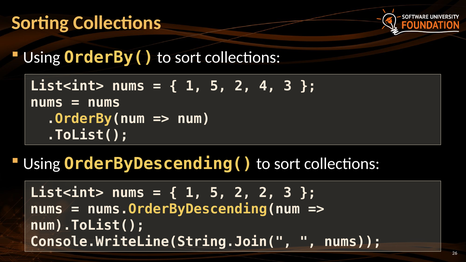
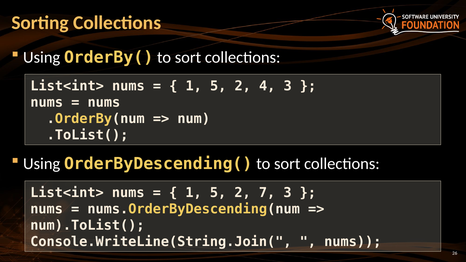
2 2: 2 -> 7
